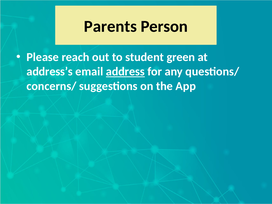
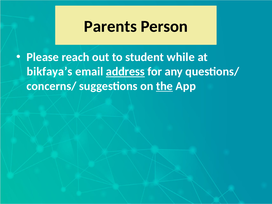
green: green -> while
address’s: address’s -> bikfaya’s
the underline: none -> present
